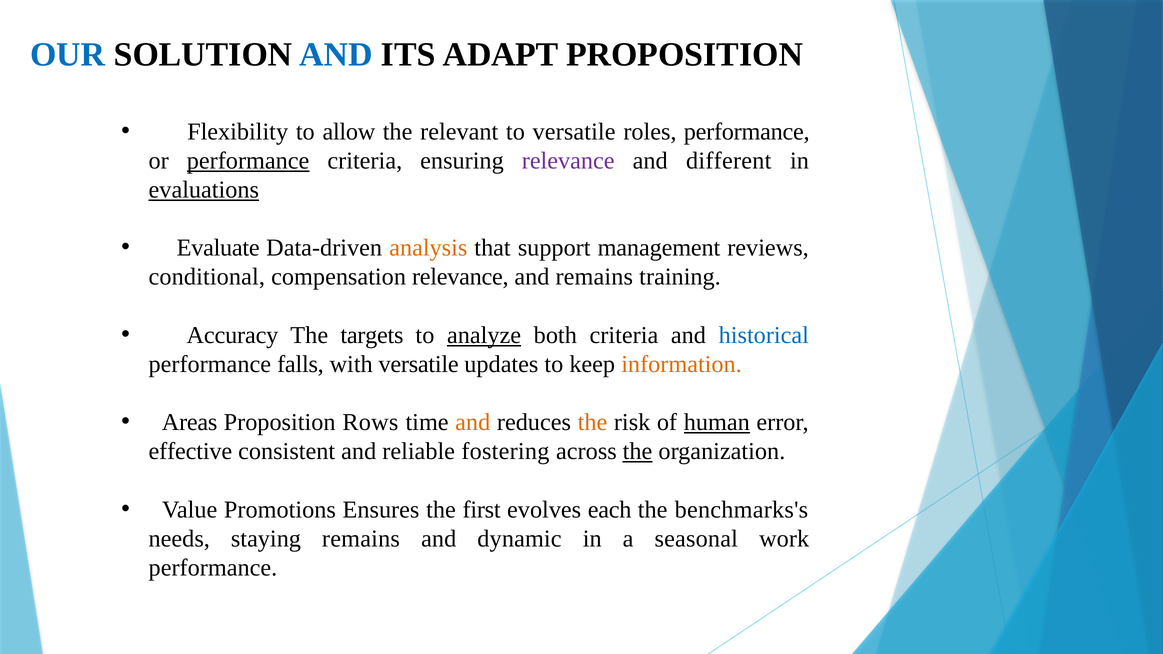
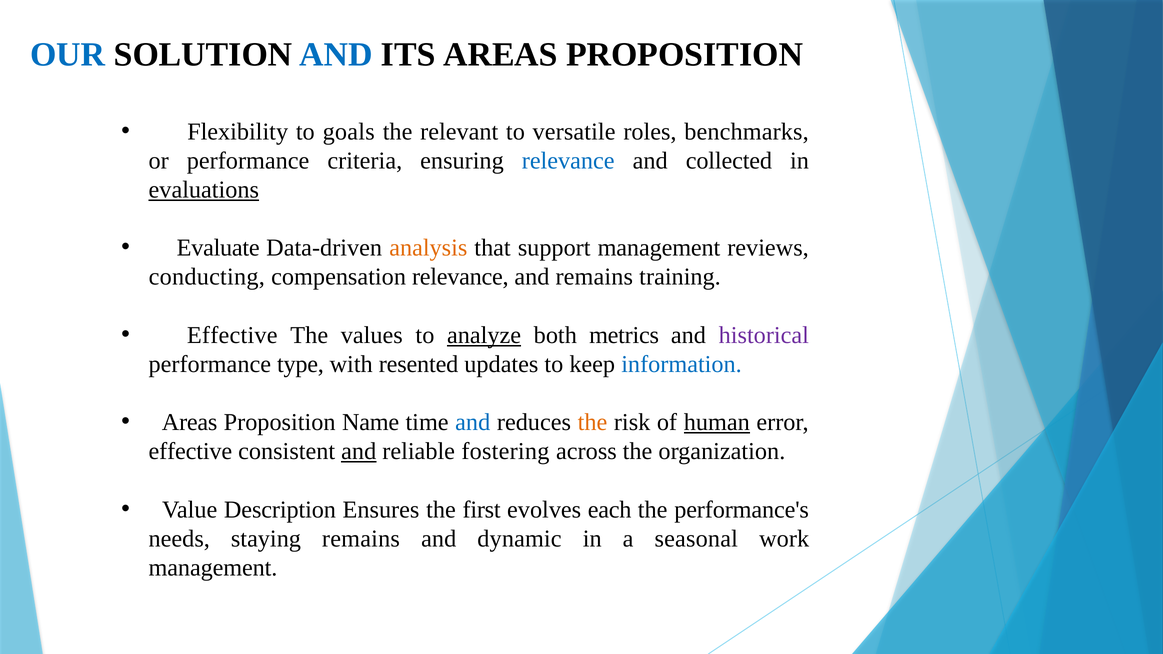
ITS ADAPT: ADAPT -> AREAS
allow: allow -> goals
roles performance: performance -> benchmarks
performance at (248, 161) underline: present -> none
relevance at (568, 161) colour: purple -> blue
different: different -> collected
conditional: conditional -> conducting
Accuracy at (232, 335): Accuracy -> Effective
targets: targets -> values
both criteria: criteria -> metrics
historical colour: blue -> purple
falls: falls -> type
with versatile: versatile -> resented
information colour: orange -> blue
Rows: Rows -> Name
and at (473, 422) colour: orange -> blue
and at (359, 452) underline: none -> present
the at (638, 452) underline: present -> none
Promotions: Promotions -> Description
benchmarks's: benchmarks's -> performance's
performance at (213, 568): performance -> management
